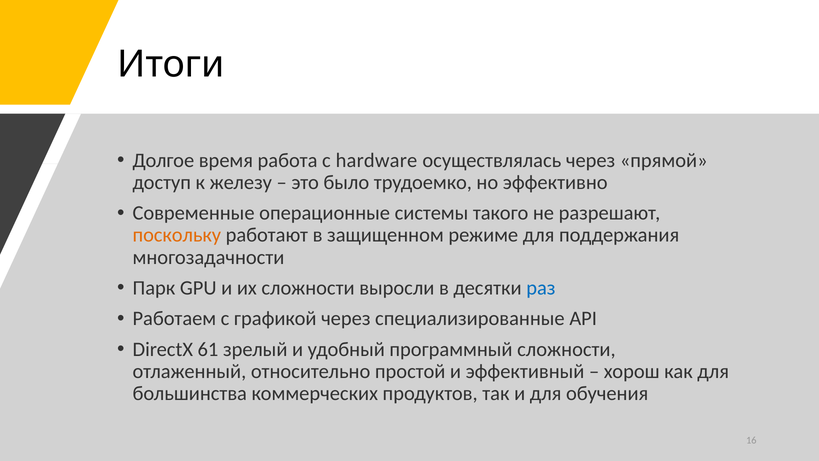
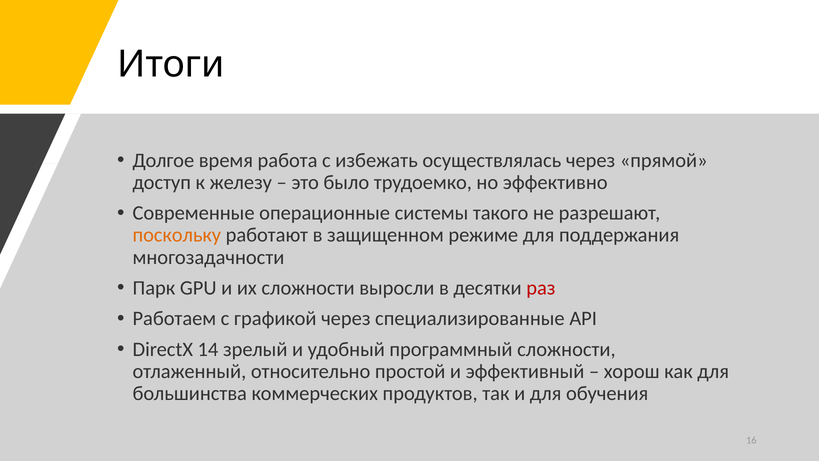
hardware: hardware -> избежать
раз colour: blue -> red
61: 61 -> 14
